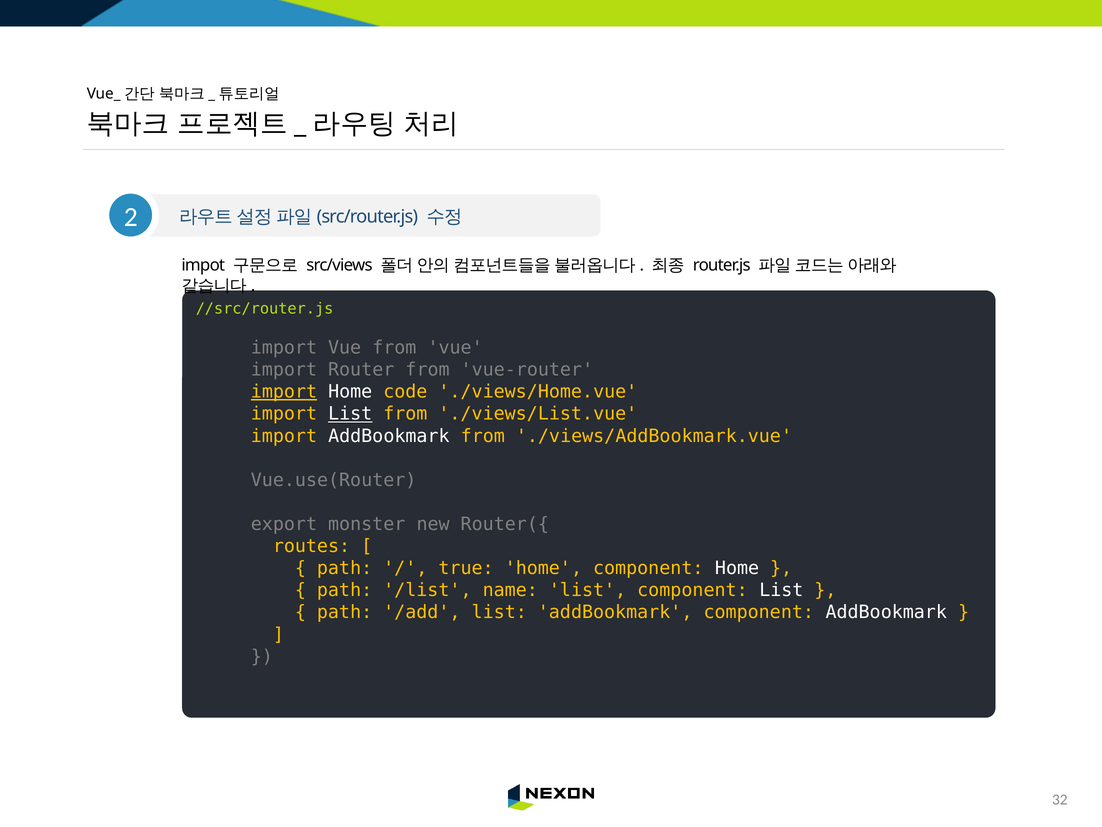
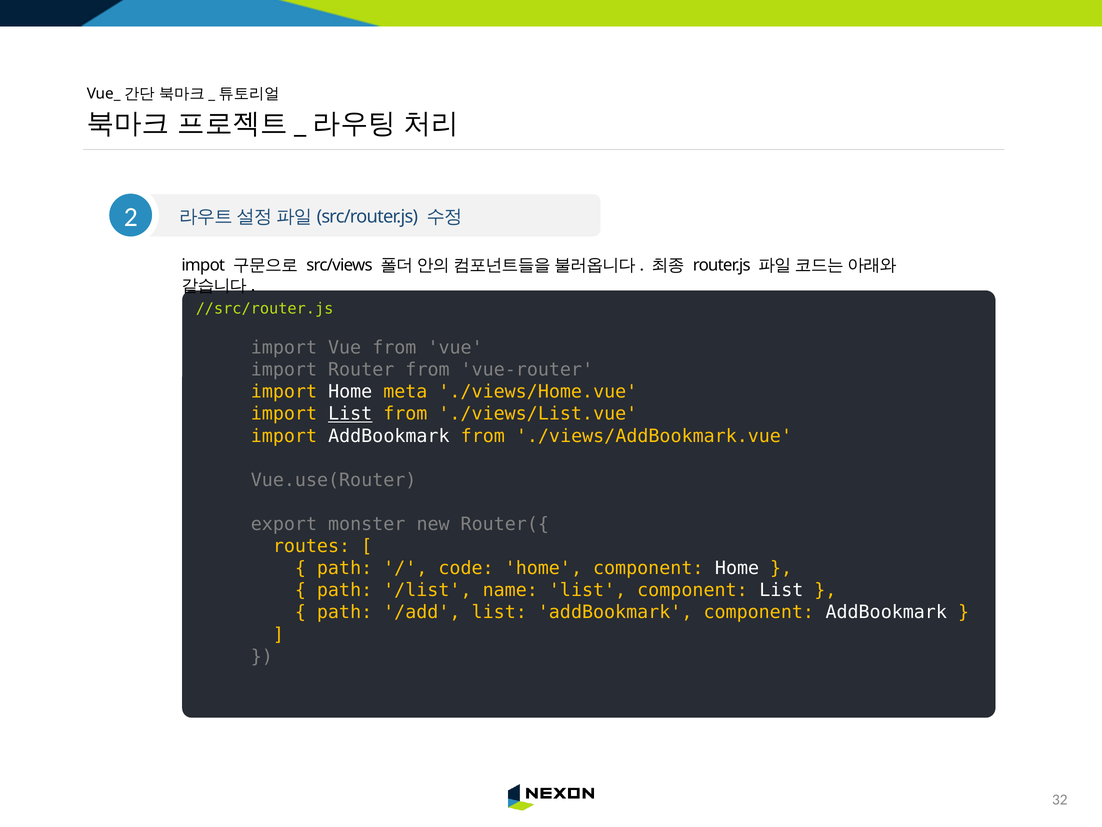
import at (284, 392) underline: present -> none
code: code -> meta
true: true -> code
